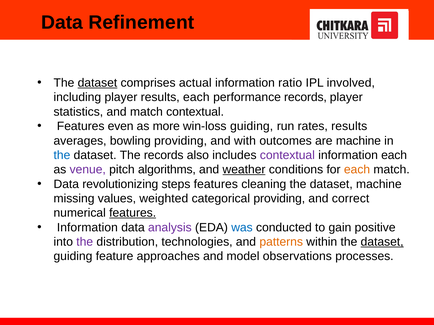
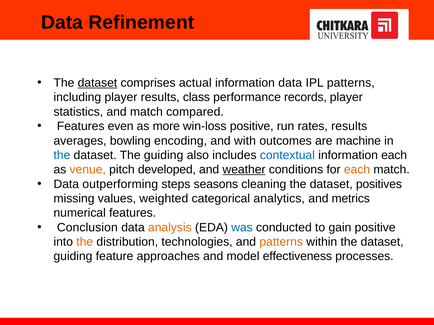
information ratio: ratio -> data
IPL involved: involved -> patterns
results each: each -> class
match contextual: contextual -> compared
win-loss guiding: guiding -> positive
bowling providing: providing -> encoding
The records: records -> guiding
contextual at (287, 155) colour: purple -> blue
venue colour: purple -> orange
algorithms: algorithms -> developed
revolutionizing: revolutionizing -> outperforming
steps features: features -> seasons
dataset machine: machine -> positives
categorical providing: providing -> analytics
correct: correct -> metrics
features at (133, 213) underline: present -> none
Information at (87, 228): Information -> Conclusion
analysis colour: purple -> orange
the at (85, 242) colour: purple -> orange
dataset at (382, 242) underline: present -> none
observations: observations -> effectiveness
